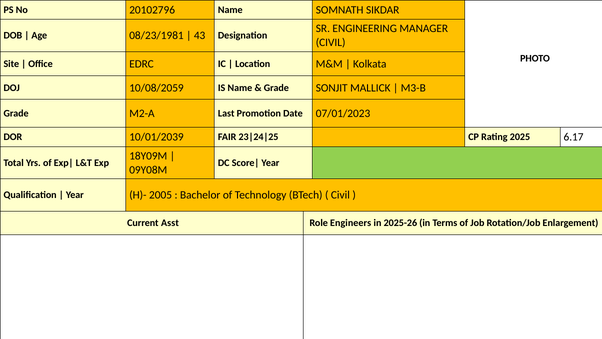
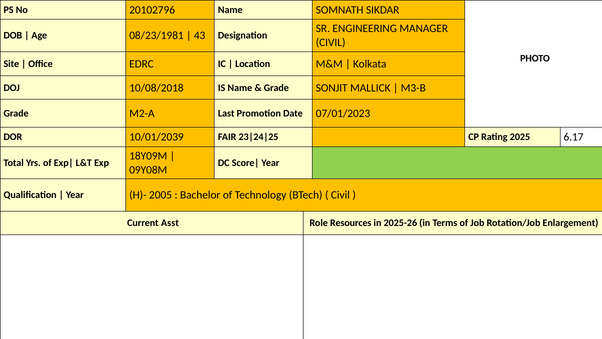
10/08/2059: 10/08/2059 -> 10/08/2018
Engineers: Engineers -> Resources
